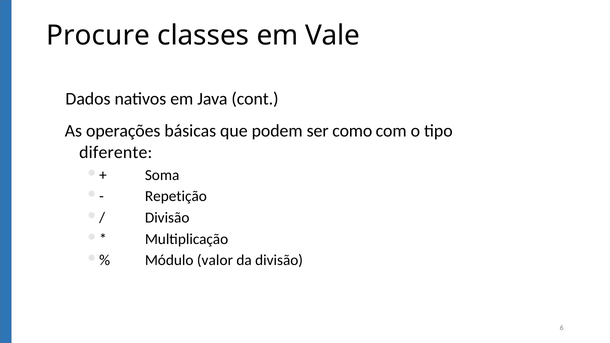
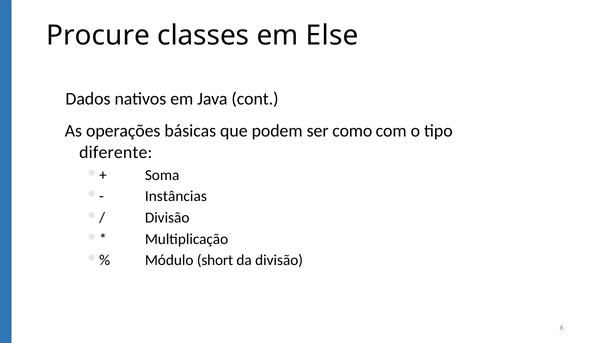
Vale: Vale -> Else
Repetição: Repetição -> Instâncias
valor: valor -> short
